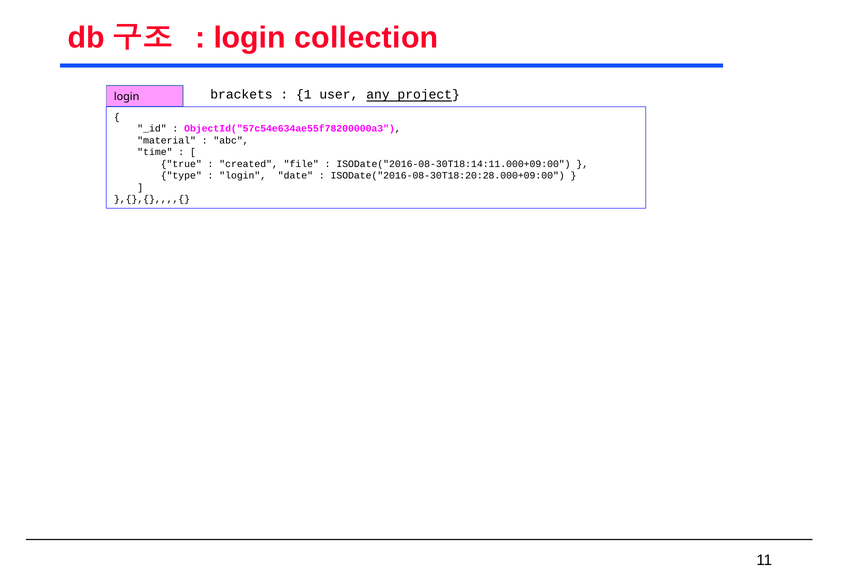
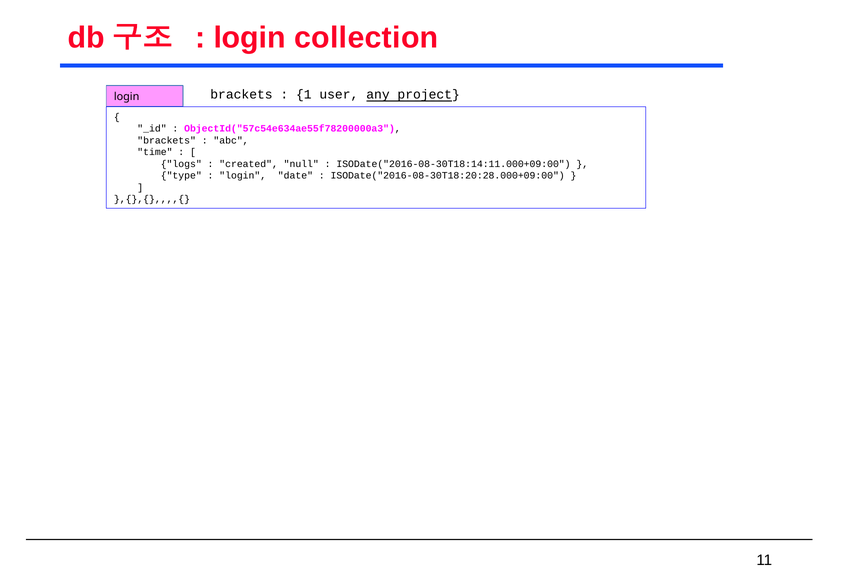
material at (167, 140): material -> brackets
true: true -> logs
file: file -> null
